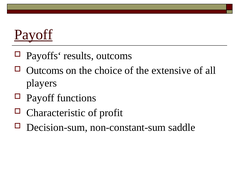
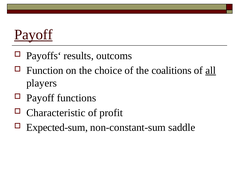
Outcoms at (45, 70): Outcoms -> Function
extensive: extensive -> coalitions
all underline: none -> present
Decision-sum: Decision-sum -> Expected-sum
